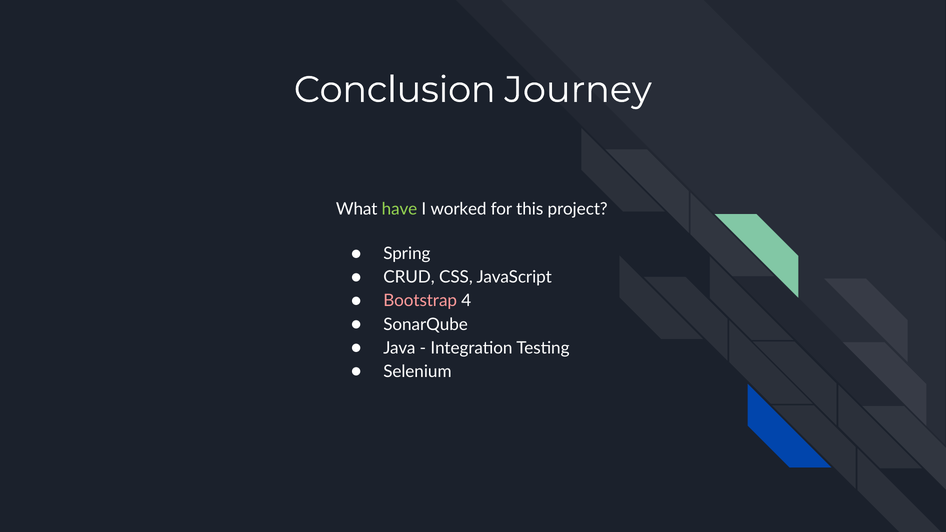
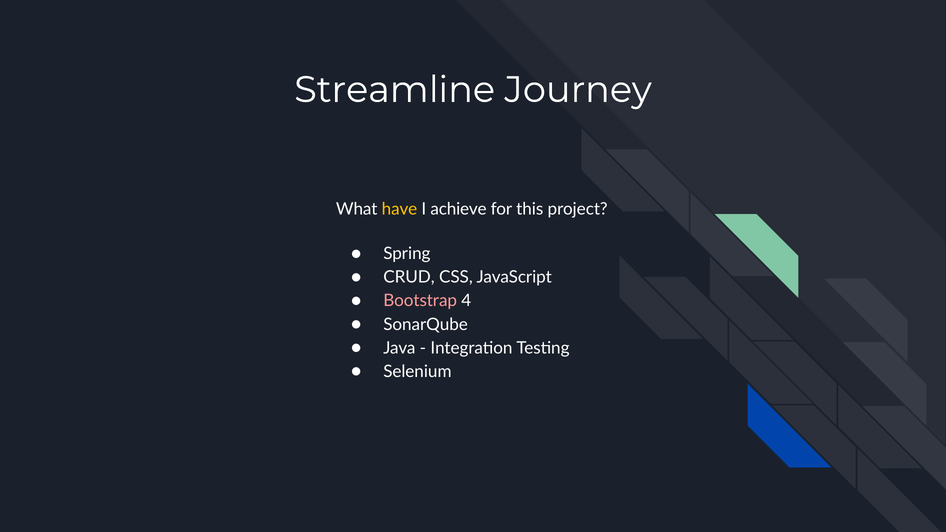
Conclusion: Conclusion -> Streamline
have colour: light green -> yellow
worked: worked -> achieve
